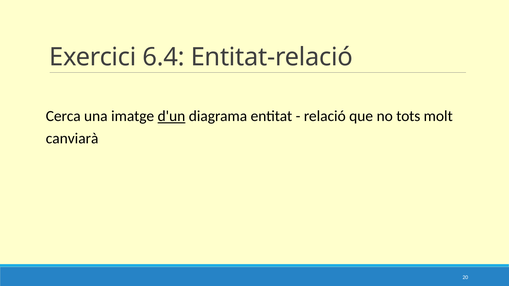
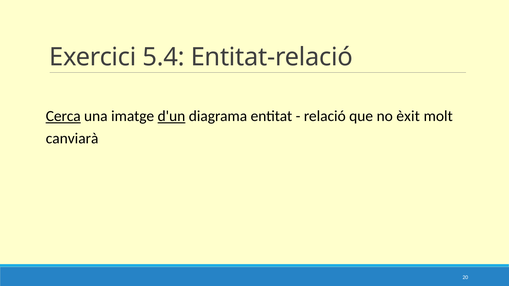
6.4: 6.4 -> 5.4
Cerca underline: none -> present
tots: tots -> èxit
